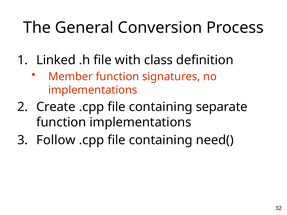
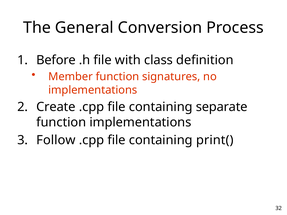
Linked: Linked -> Before
need(: need( -> print(
